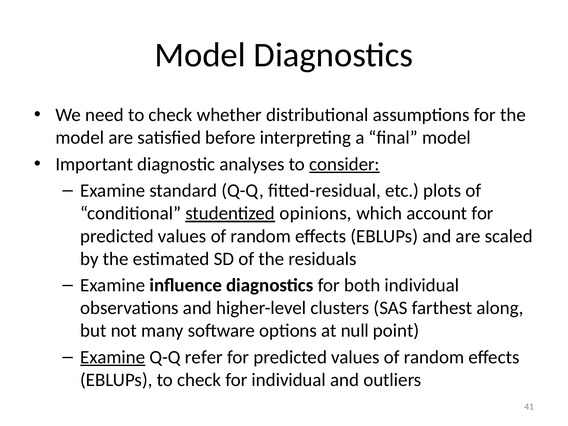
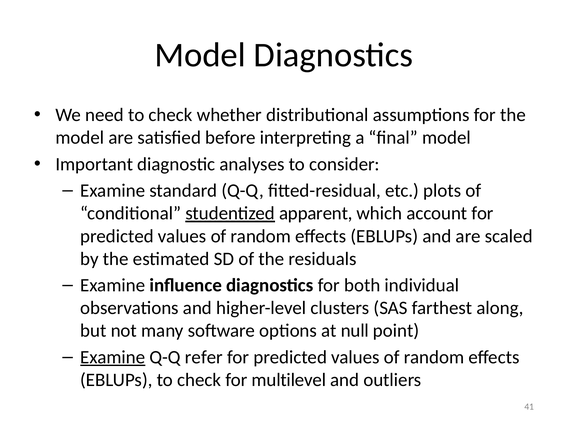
consider underline: present -> none
opinions: opinions -> apparent
for individual: individual -> multilevel
